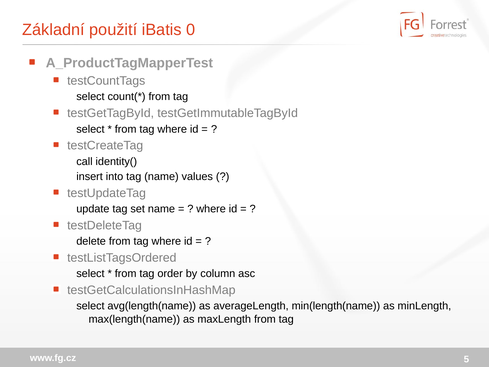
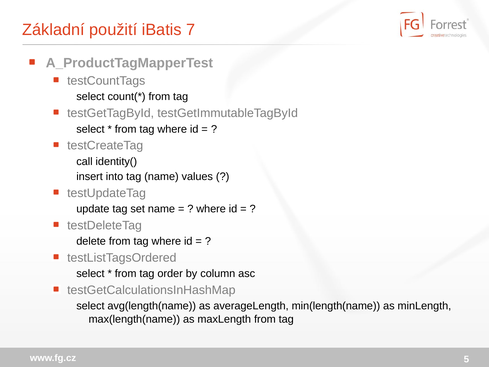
0: 0 -> 7
